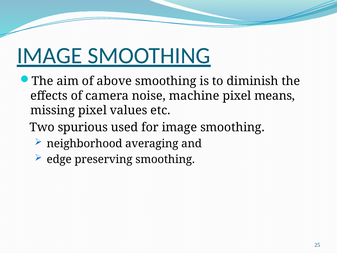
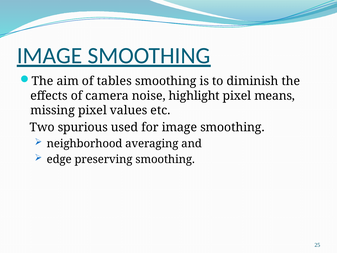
above: above -> tables
machine: machine -> highlight
